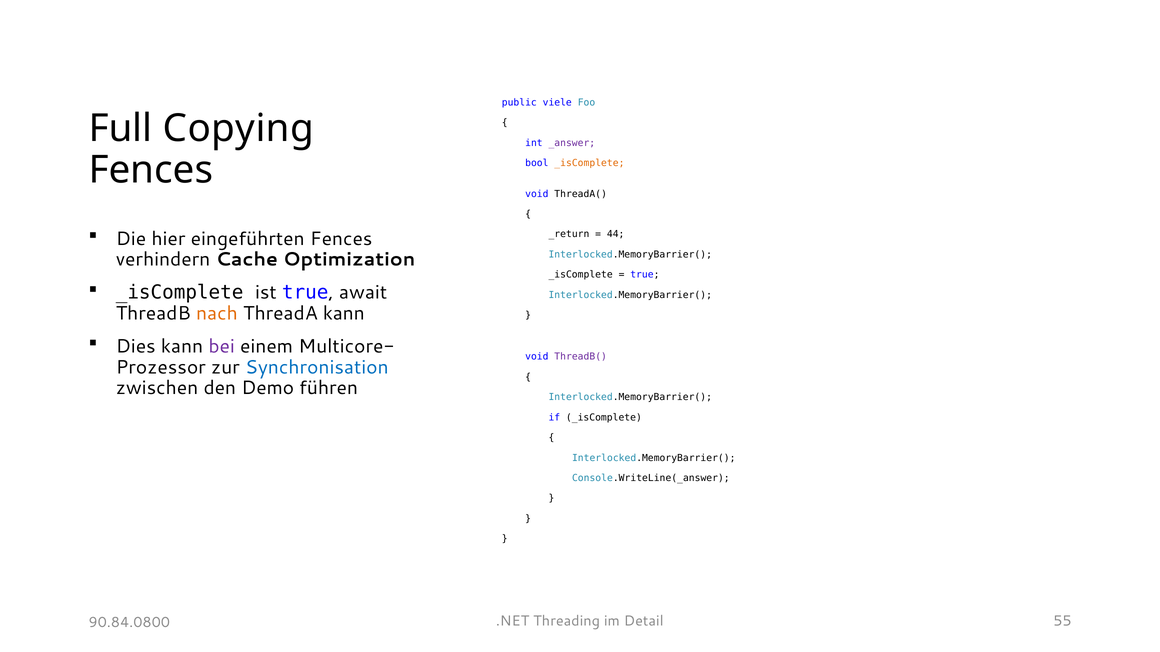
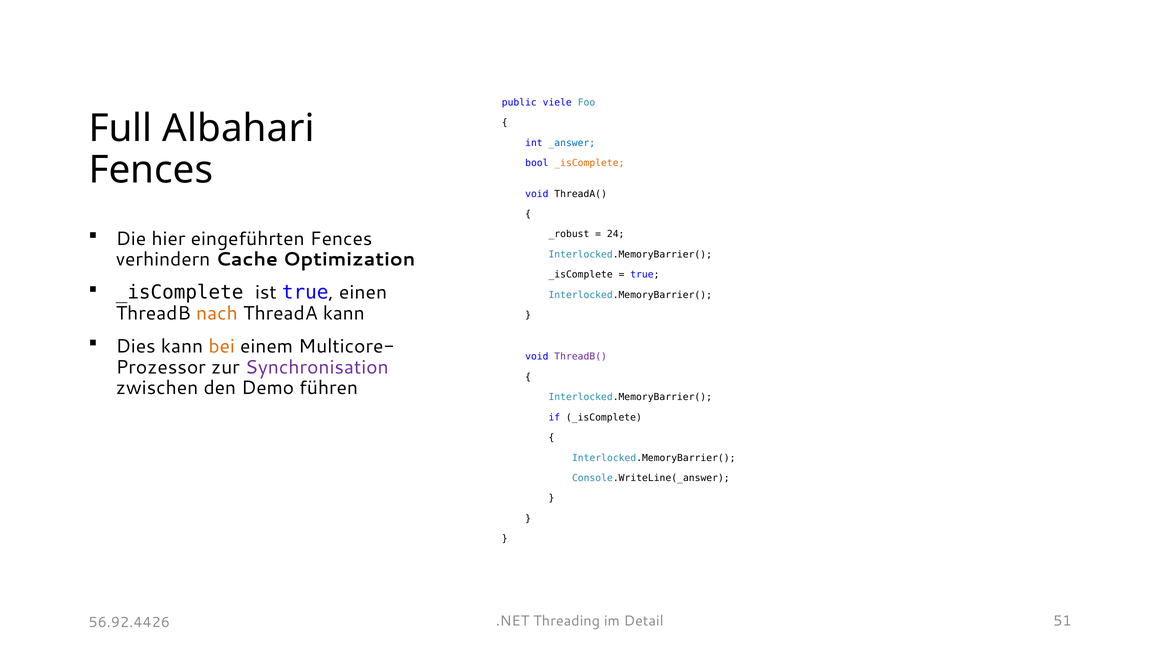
Copying: Copying -> Albahari
_answer colour: purple -> blue
_return: _return -> _robust
44: 44 -> 24
await: await -> einen
bei colour: purple -> orange
Synchronisation colour: blue -> purple
55: 55 -> 51
90.84.0800: 90.84.0800 -> 56.92.4426
